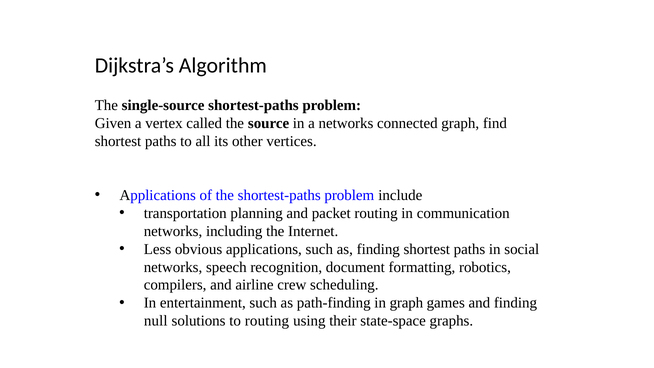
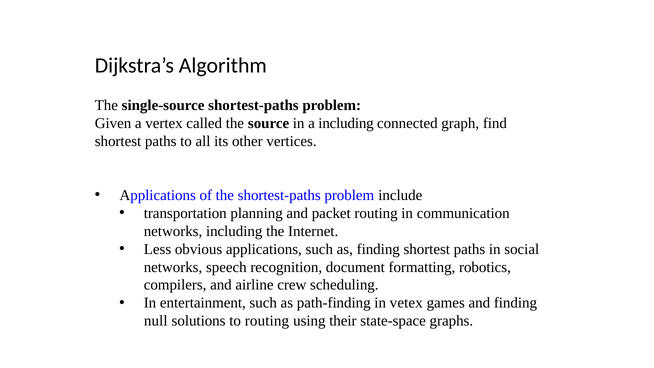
a networks: networks -> including
in graph: graph -> vetex
